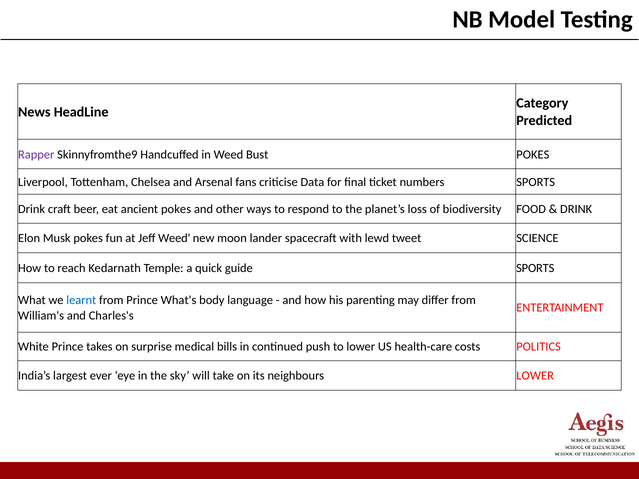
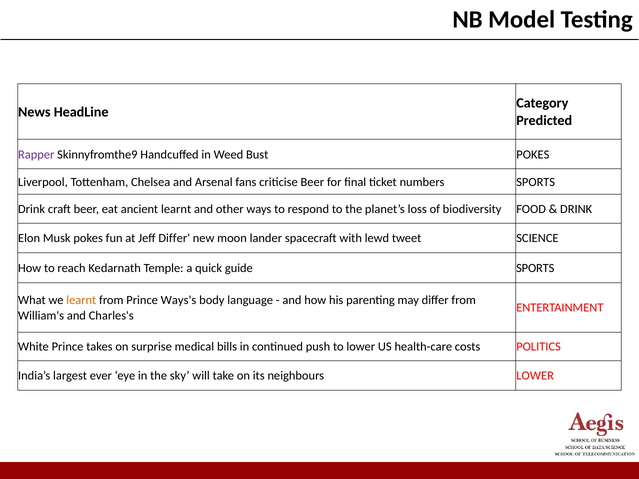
criticise Data: Data -> Beer
ancient pokes: pokes -> learnt
Jeff Weed: Weed -> Differ
learnt at (81, 300) colour: blue -> orange
What's: What's -> Ways's
